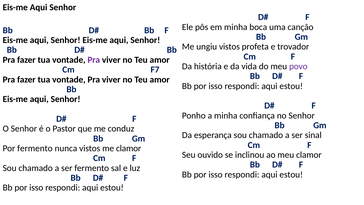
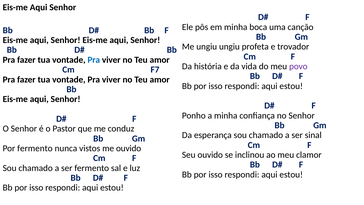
ungiu vistos: vistos -> ungiu
Pra at (94, 60) colour: purple -> blue
me clamor: clamor -> ouvido
